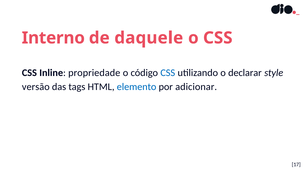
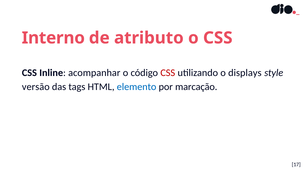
daquele: daquele -> atributo
propriedade: propriedade -> acompanhar
CSS at (168, 73) colour: blue -> red
declarar: declarar -> displays
adicionar: adicionar -> marcação
